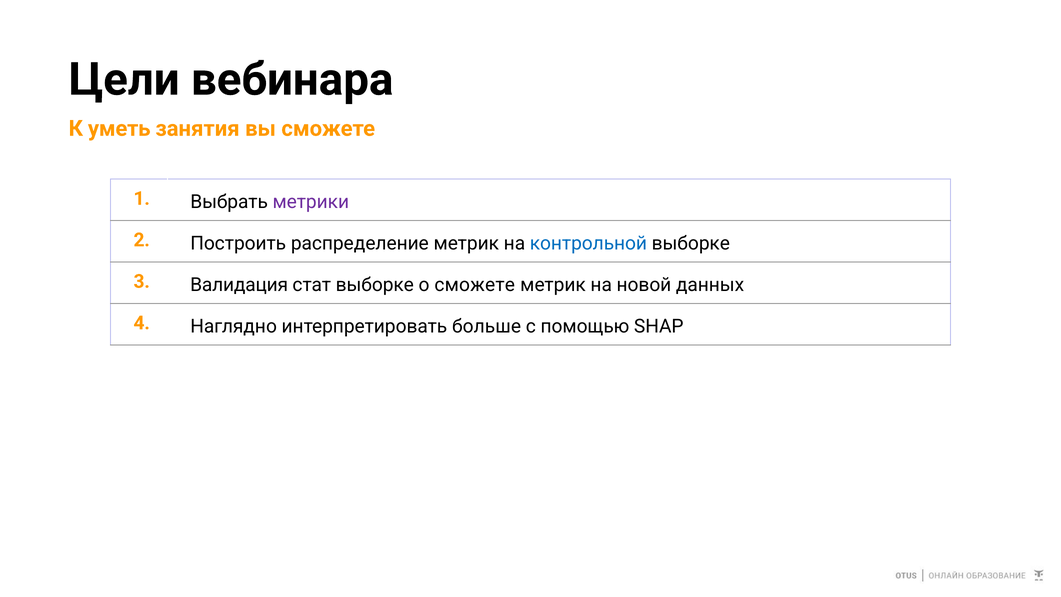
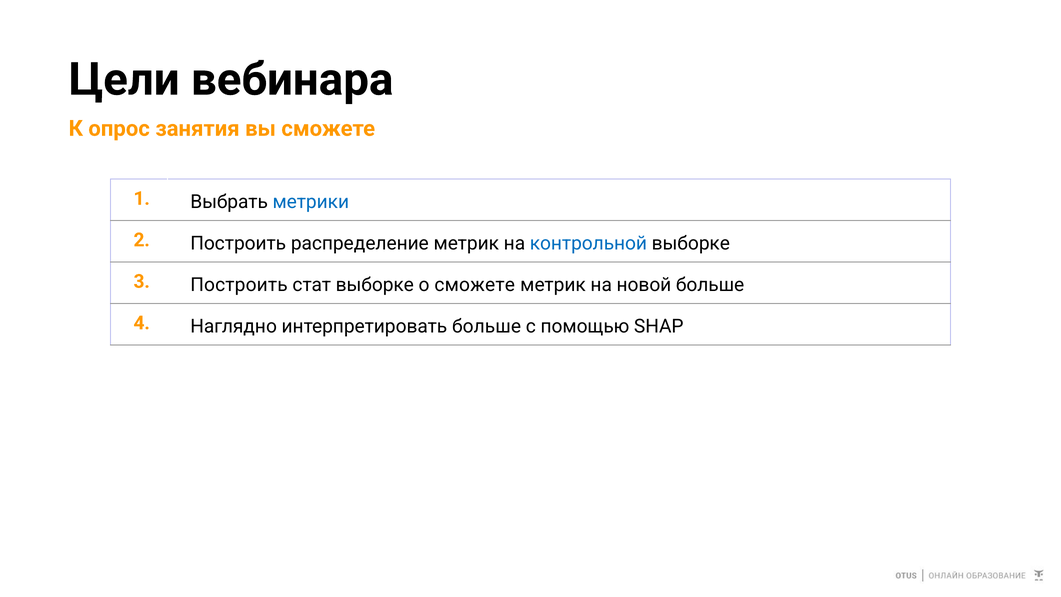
уметь: уметь -> опрос
метрики colour: purple -> blue
3 Валидация: Валидация -> Построить
новой данных: данных -> больше
